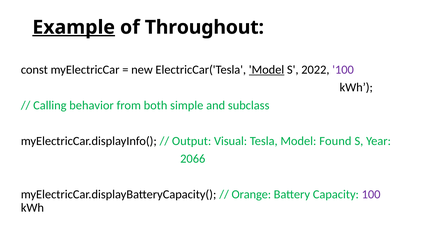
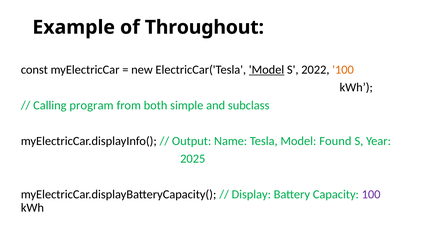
Example underline: present -> none
100 at (343, 70) colour: purple -> orange
behavior: behavior -> program
Visual: Visual -> Name
2066: 2066 -> 2025
Orange: Orange -> Display
